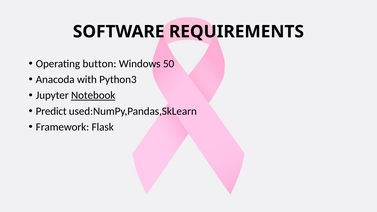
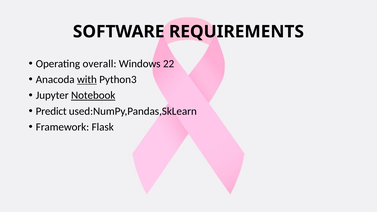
button: button -> overall
50: 50 -> 22
with underline: none -> present
